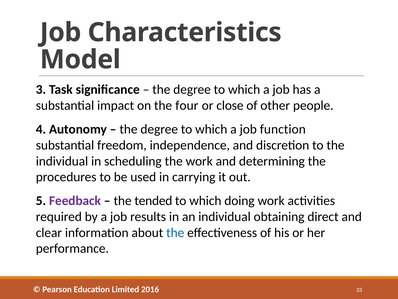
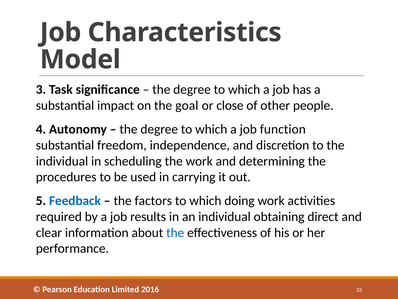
four: four -> goal
Feedback colour: purple -> blue
tended: tended -> factors
